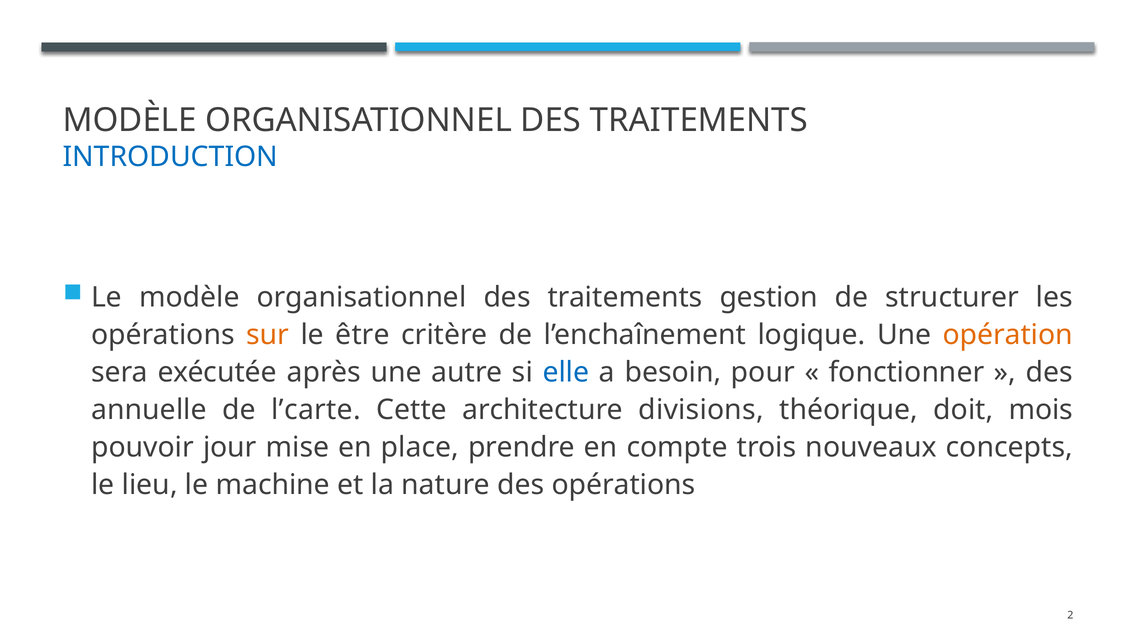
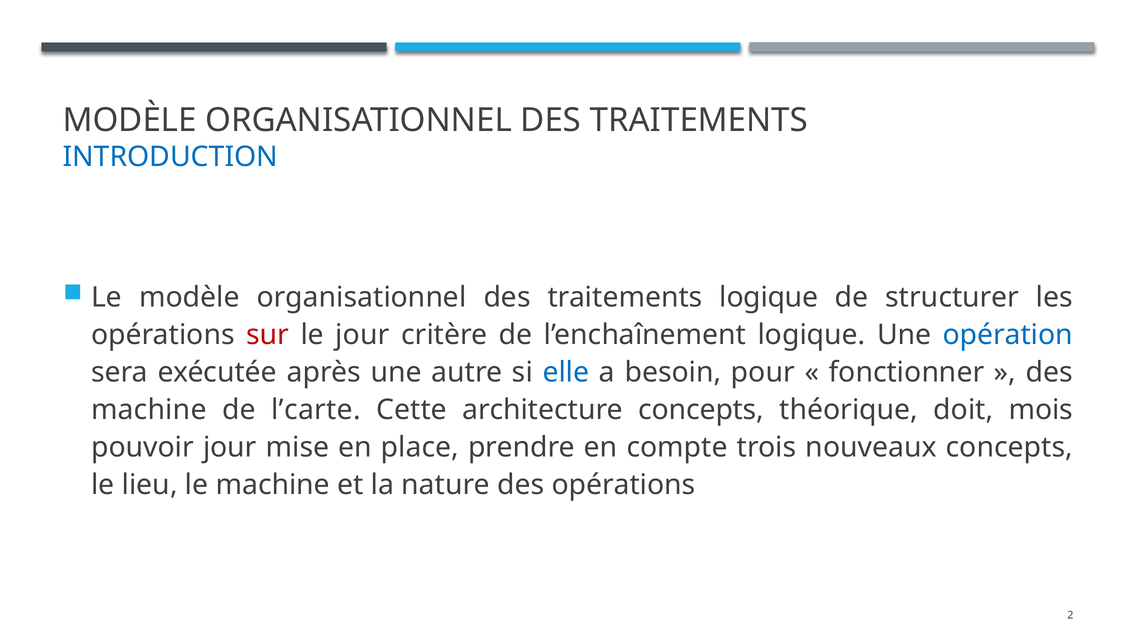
traitements gestion: gestion -> logique
sur colour: orange -> red
le être: être -> jour
opération colour: orange -> blue
annuelle at (149, 410): annuelle -> machine
architecture divisions: divisions -> concepts
